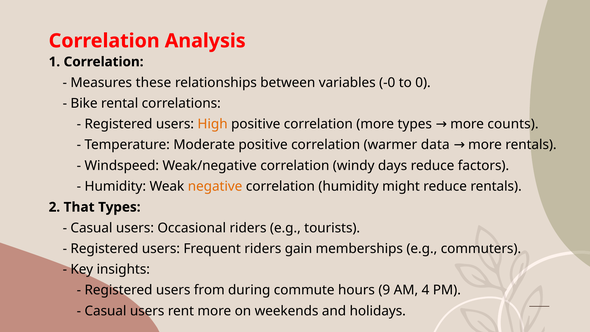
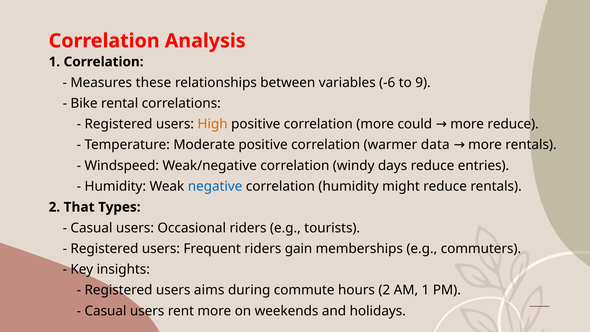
-0: -0 -> -6
0: 0 -> 9
more types: types -> could
more counts: counts -> reduce
factors: factors -> entries
negative colour: orange -> blue
from: from -> aims
hours 9: 9 -> 2
AM 4: 4 -> 1
